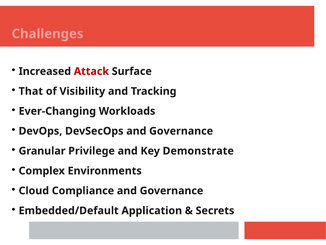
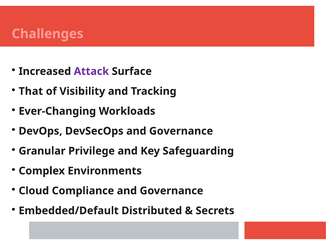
Attack colour: red -> purple
Demonstrate: Demonstrate -> Safeguarding
Application: Application -> Distributed
